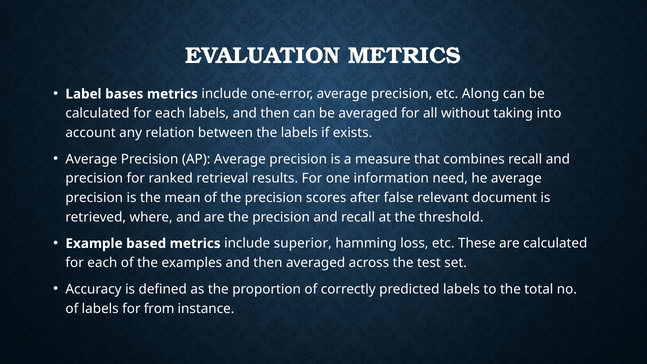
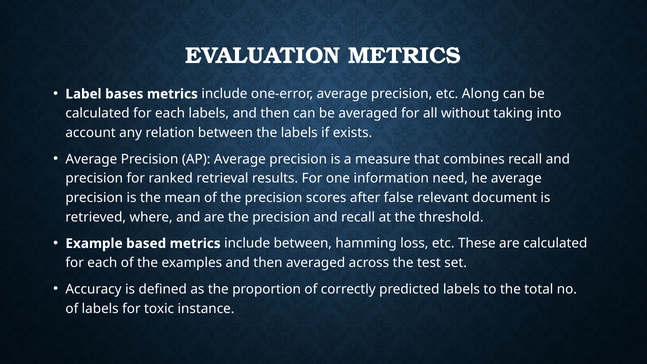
include superior: superior -> between
from: from -> toxic
